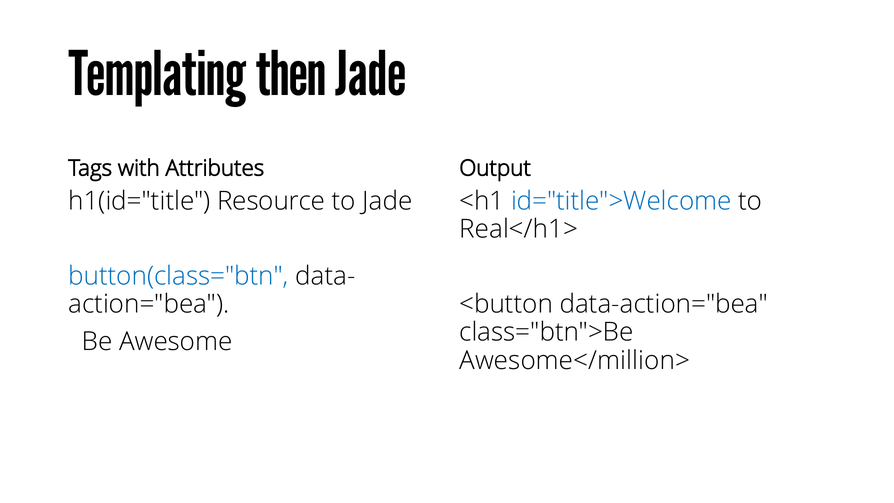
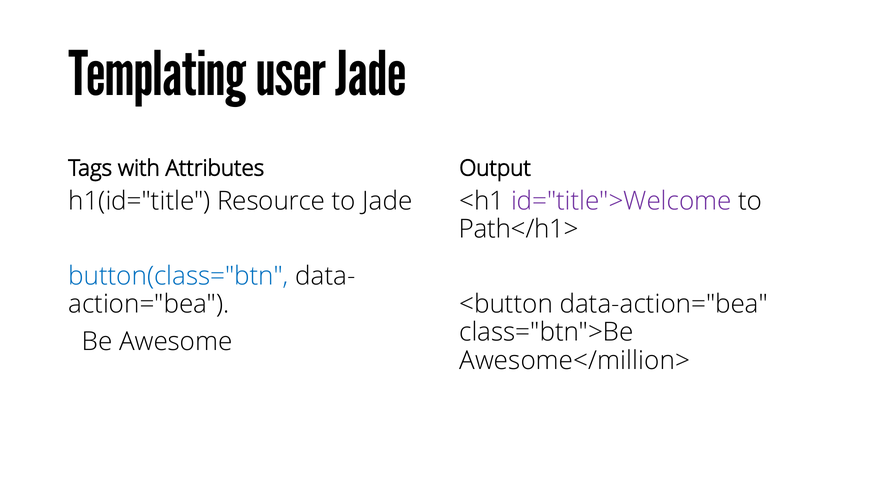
then: then -> user
id="title">Welcome colour: blue -> purple
Real</h1>: Real</h1> -> Path</h1>
